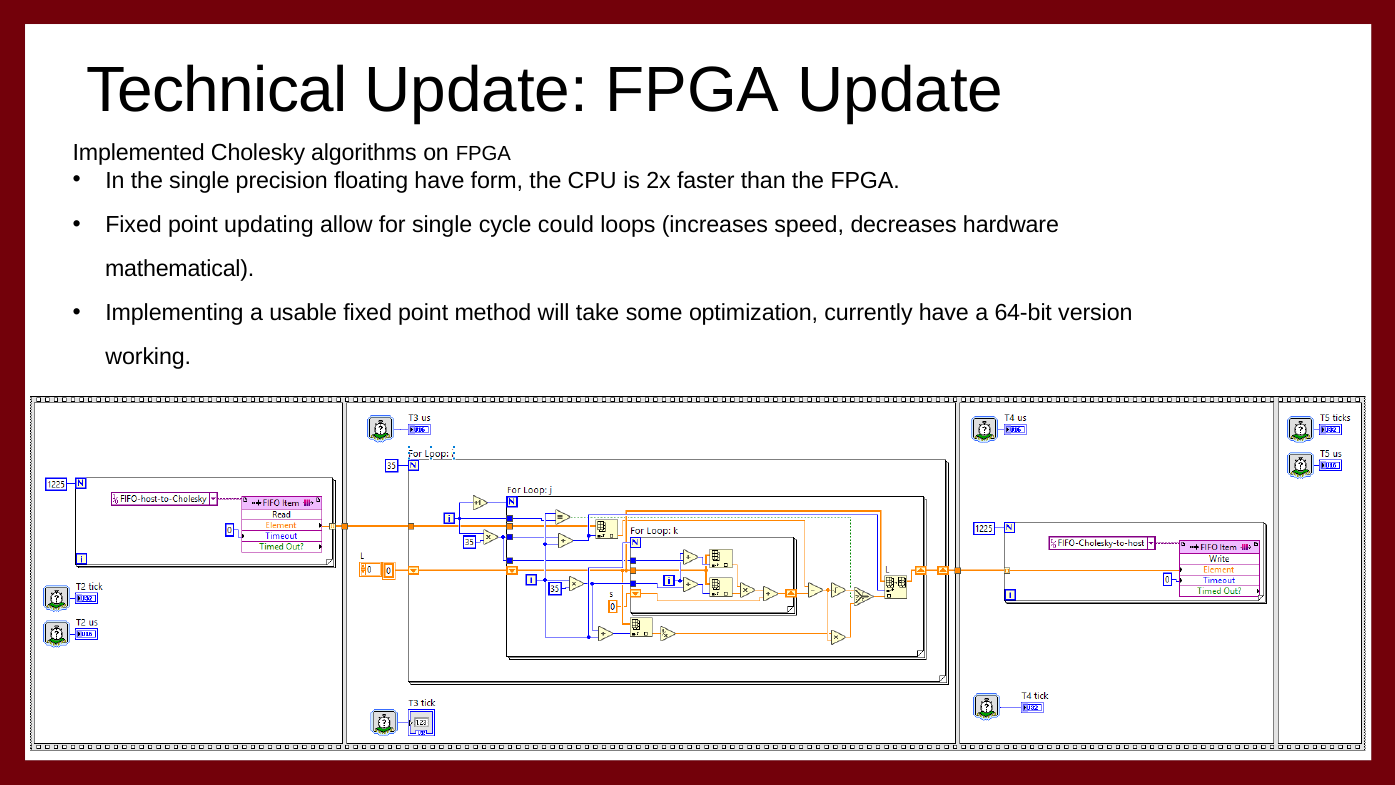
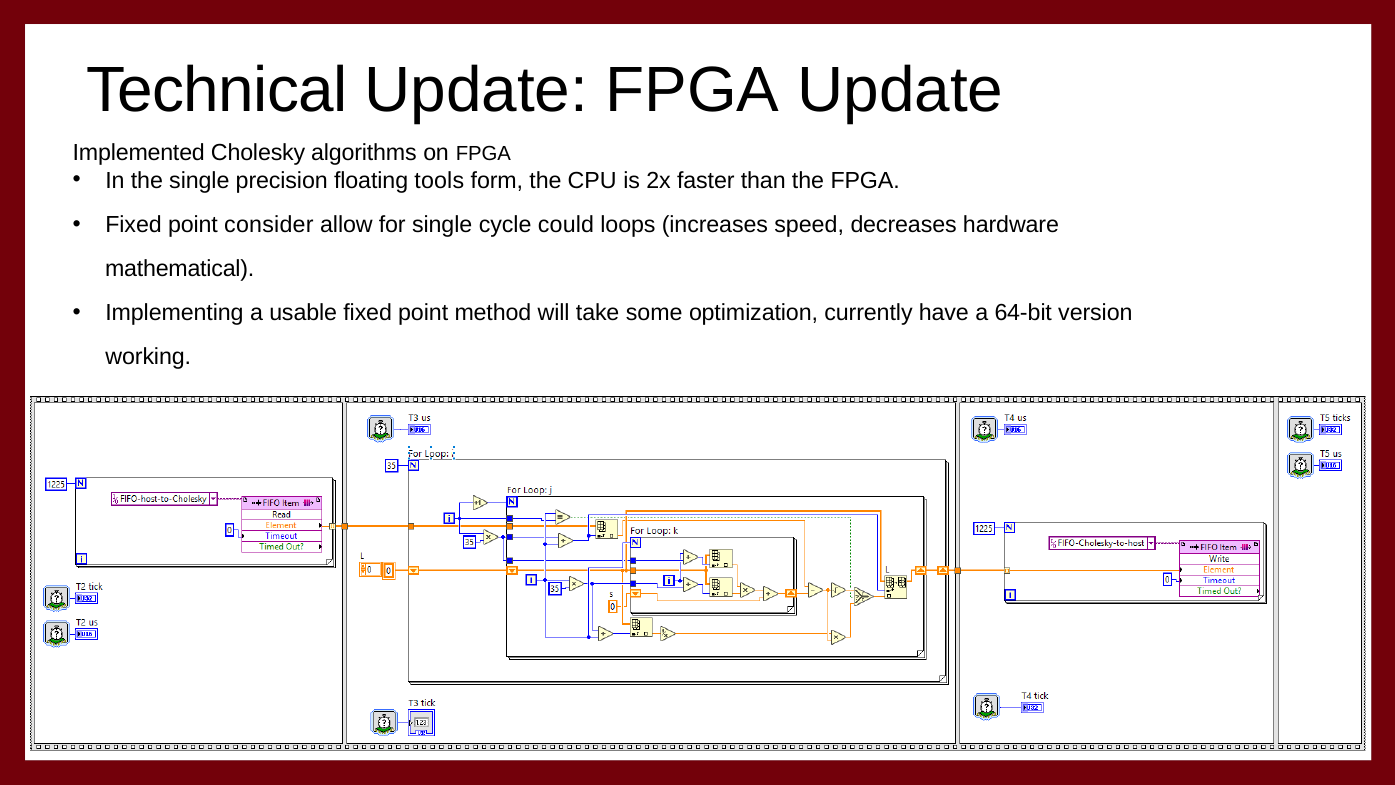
floating have: have -> tools
updating: updating -> consider
